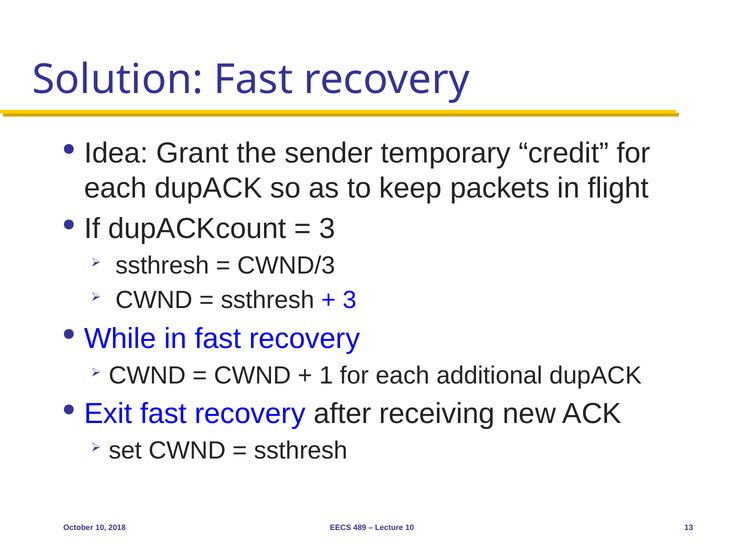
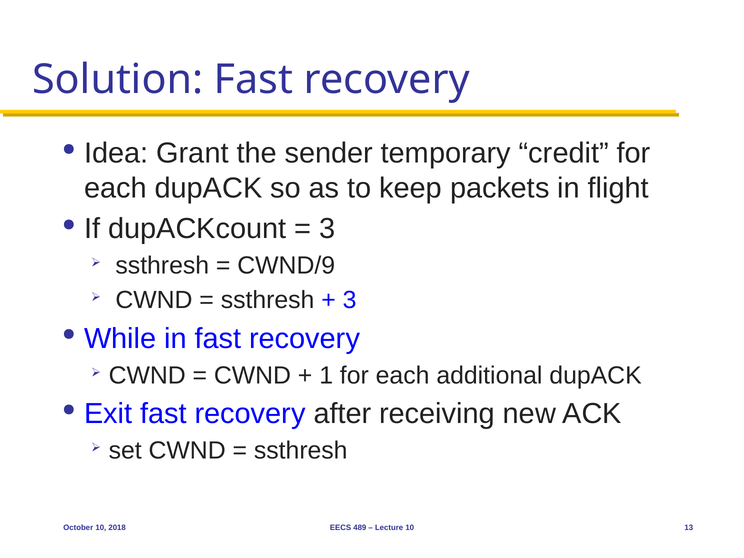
CWND/3: CWND/3 -> CWND/9
